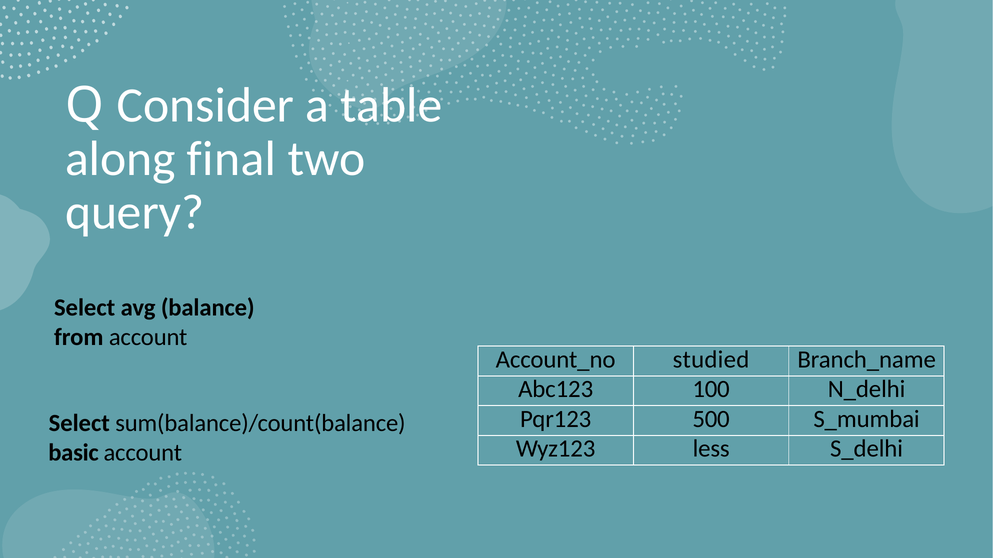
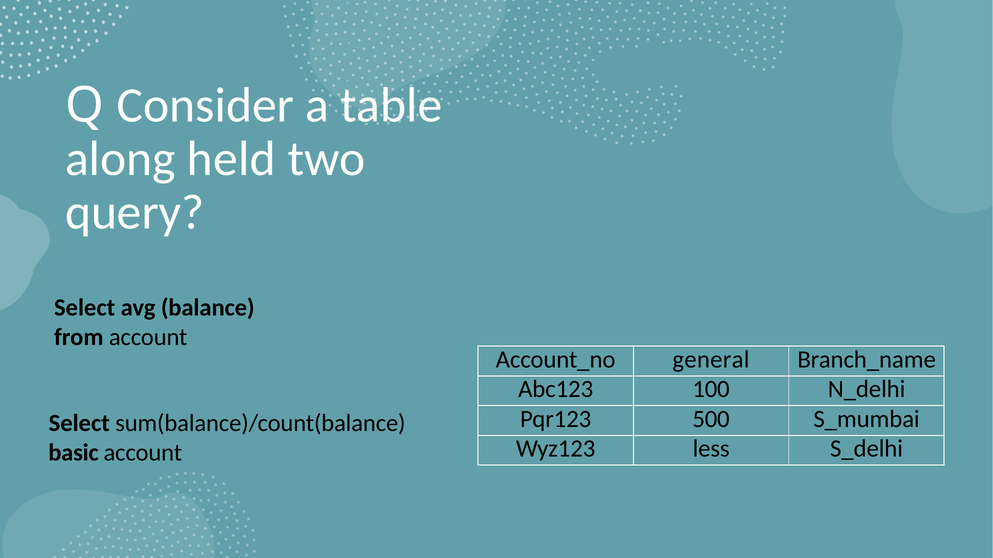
final: final -> held
studied: studied -> general
